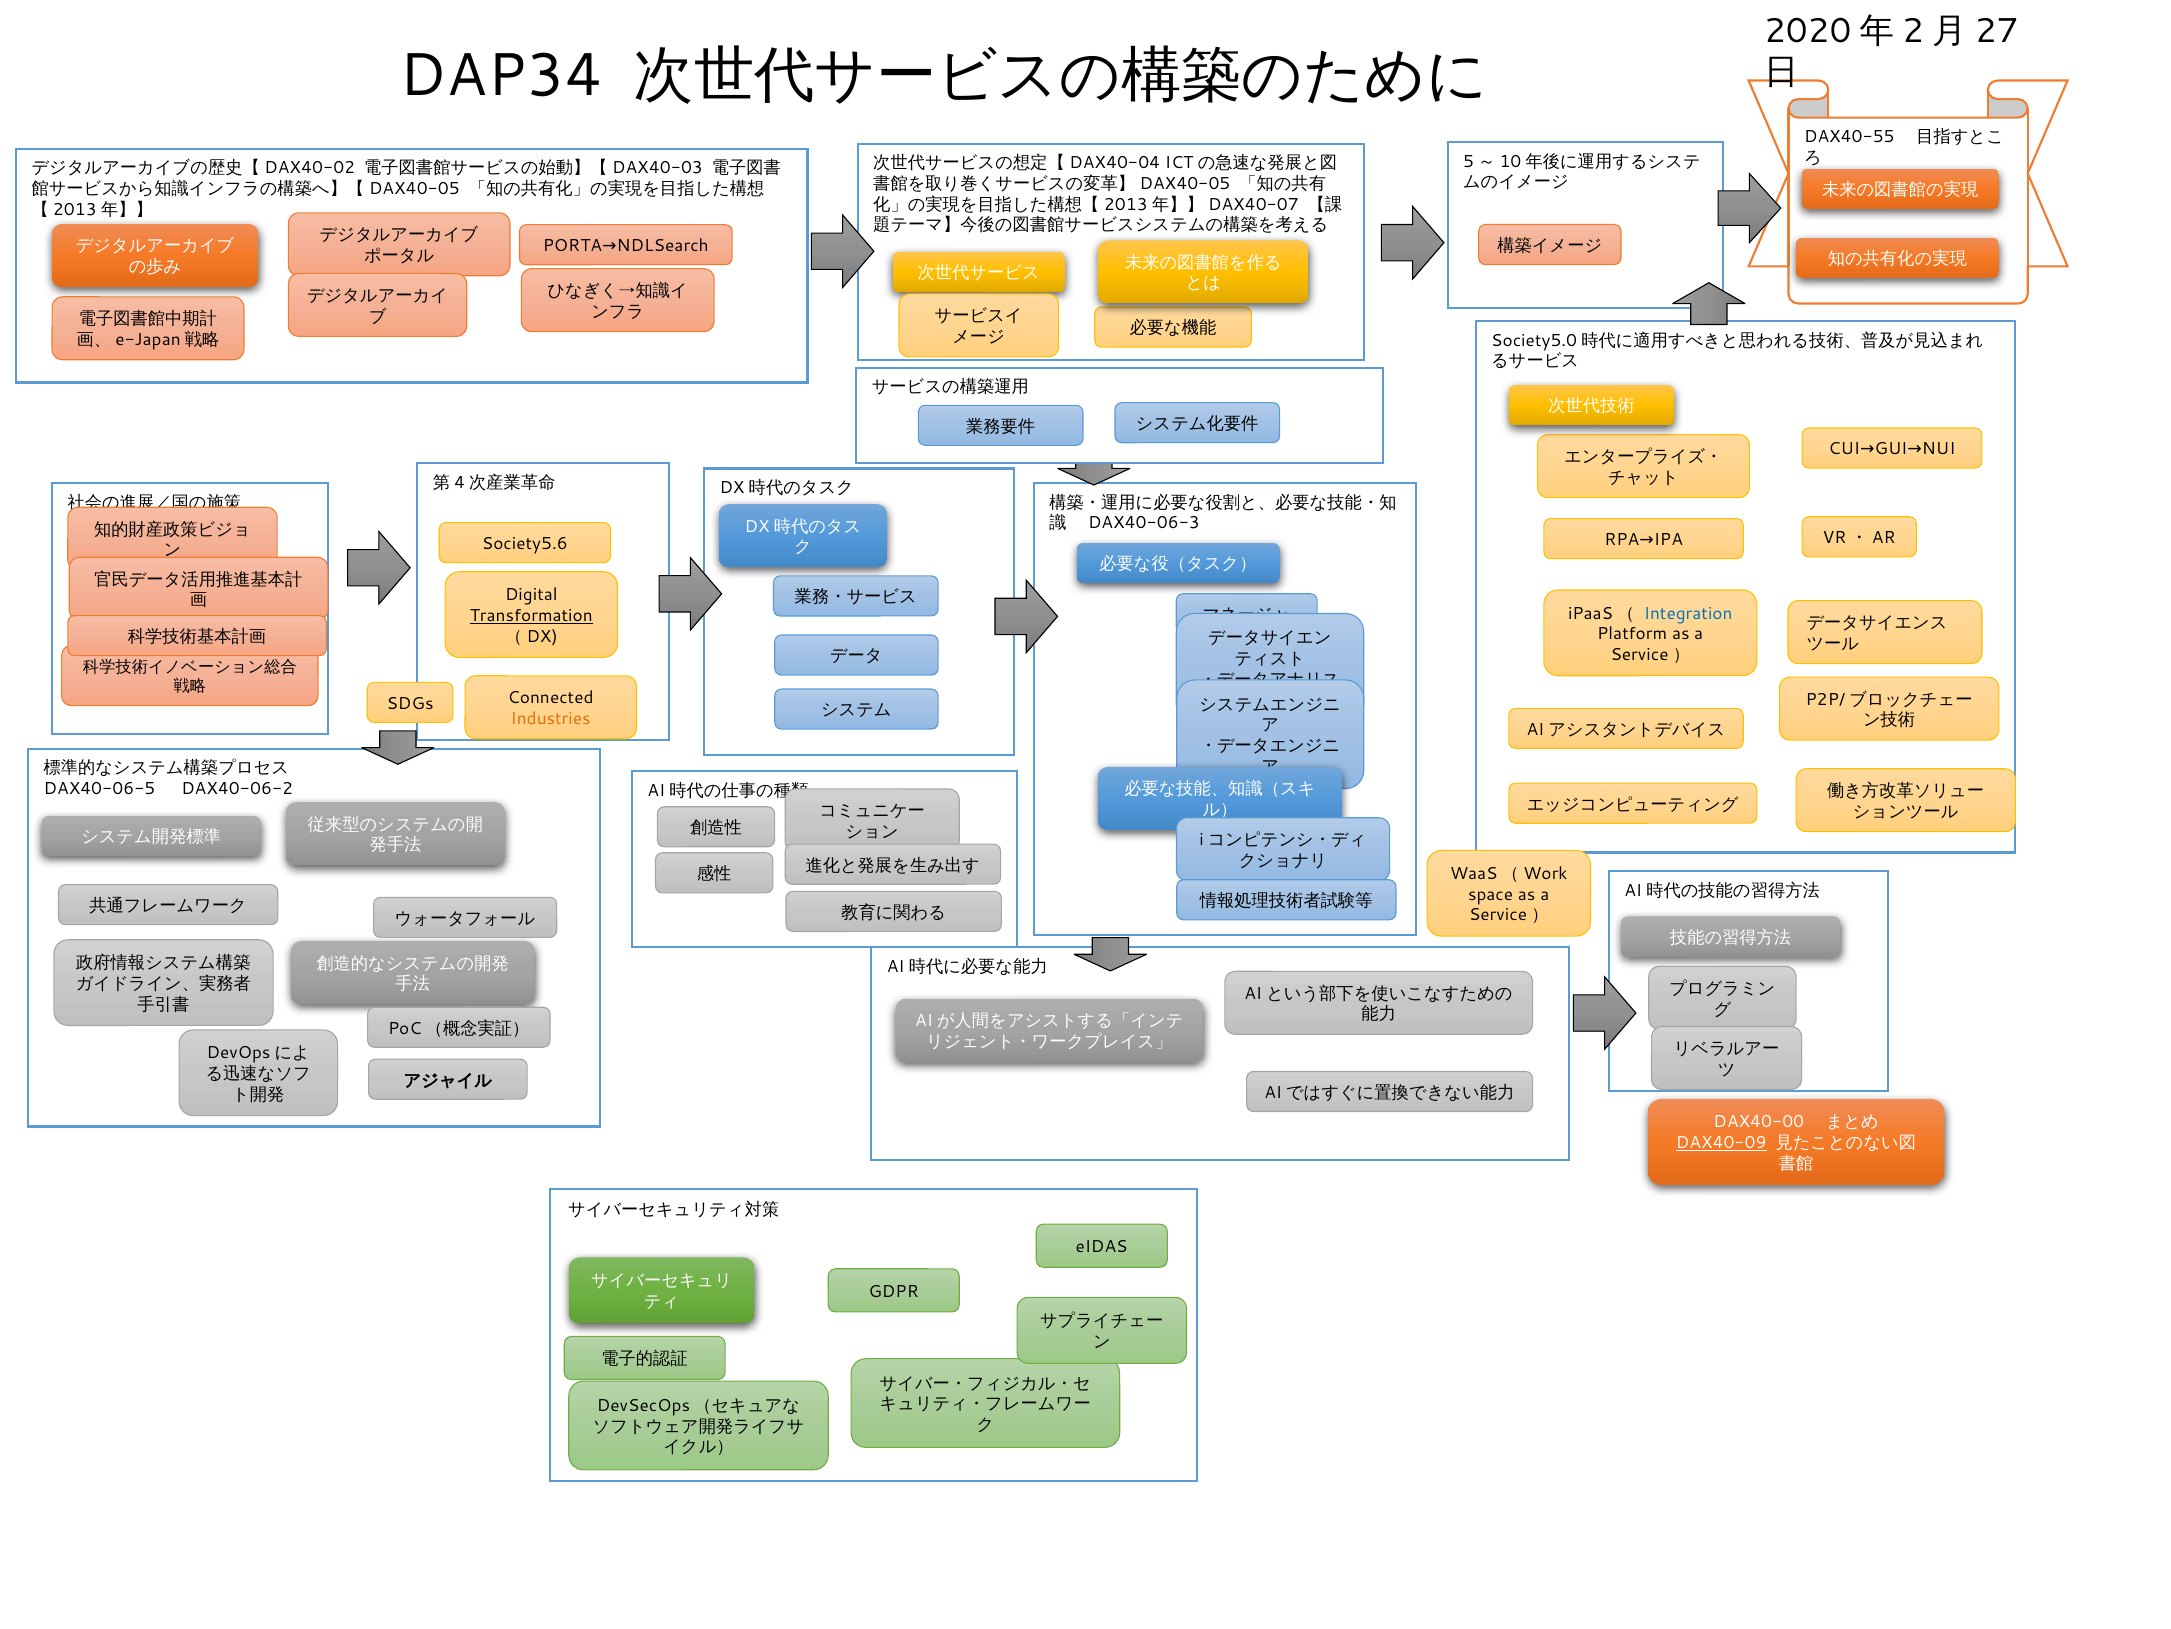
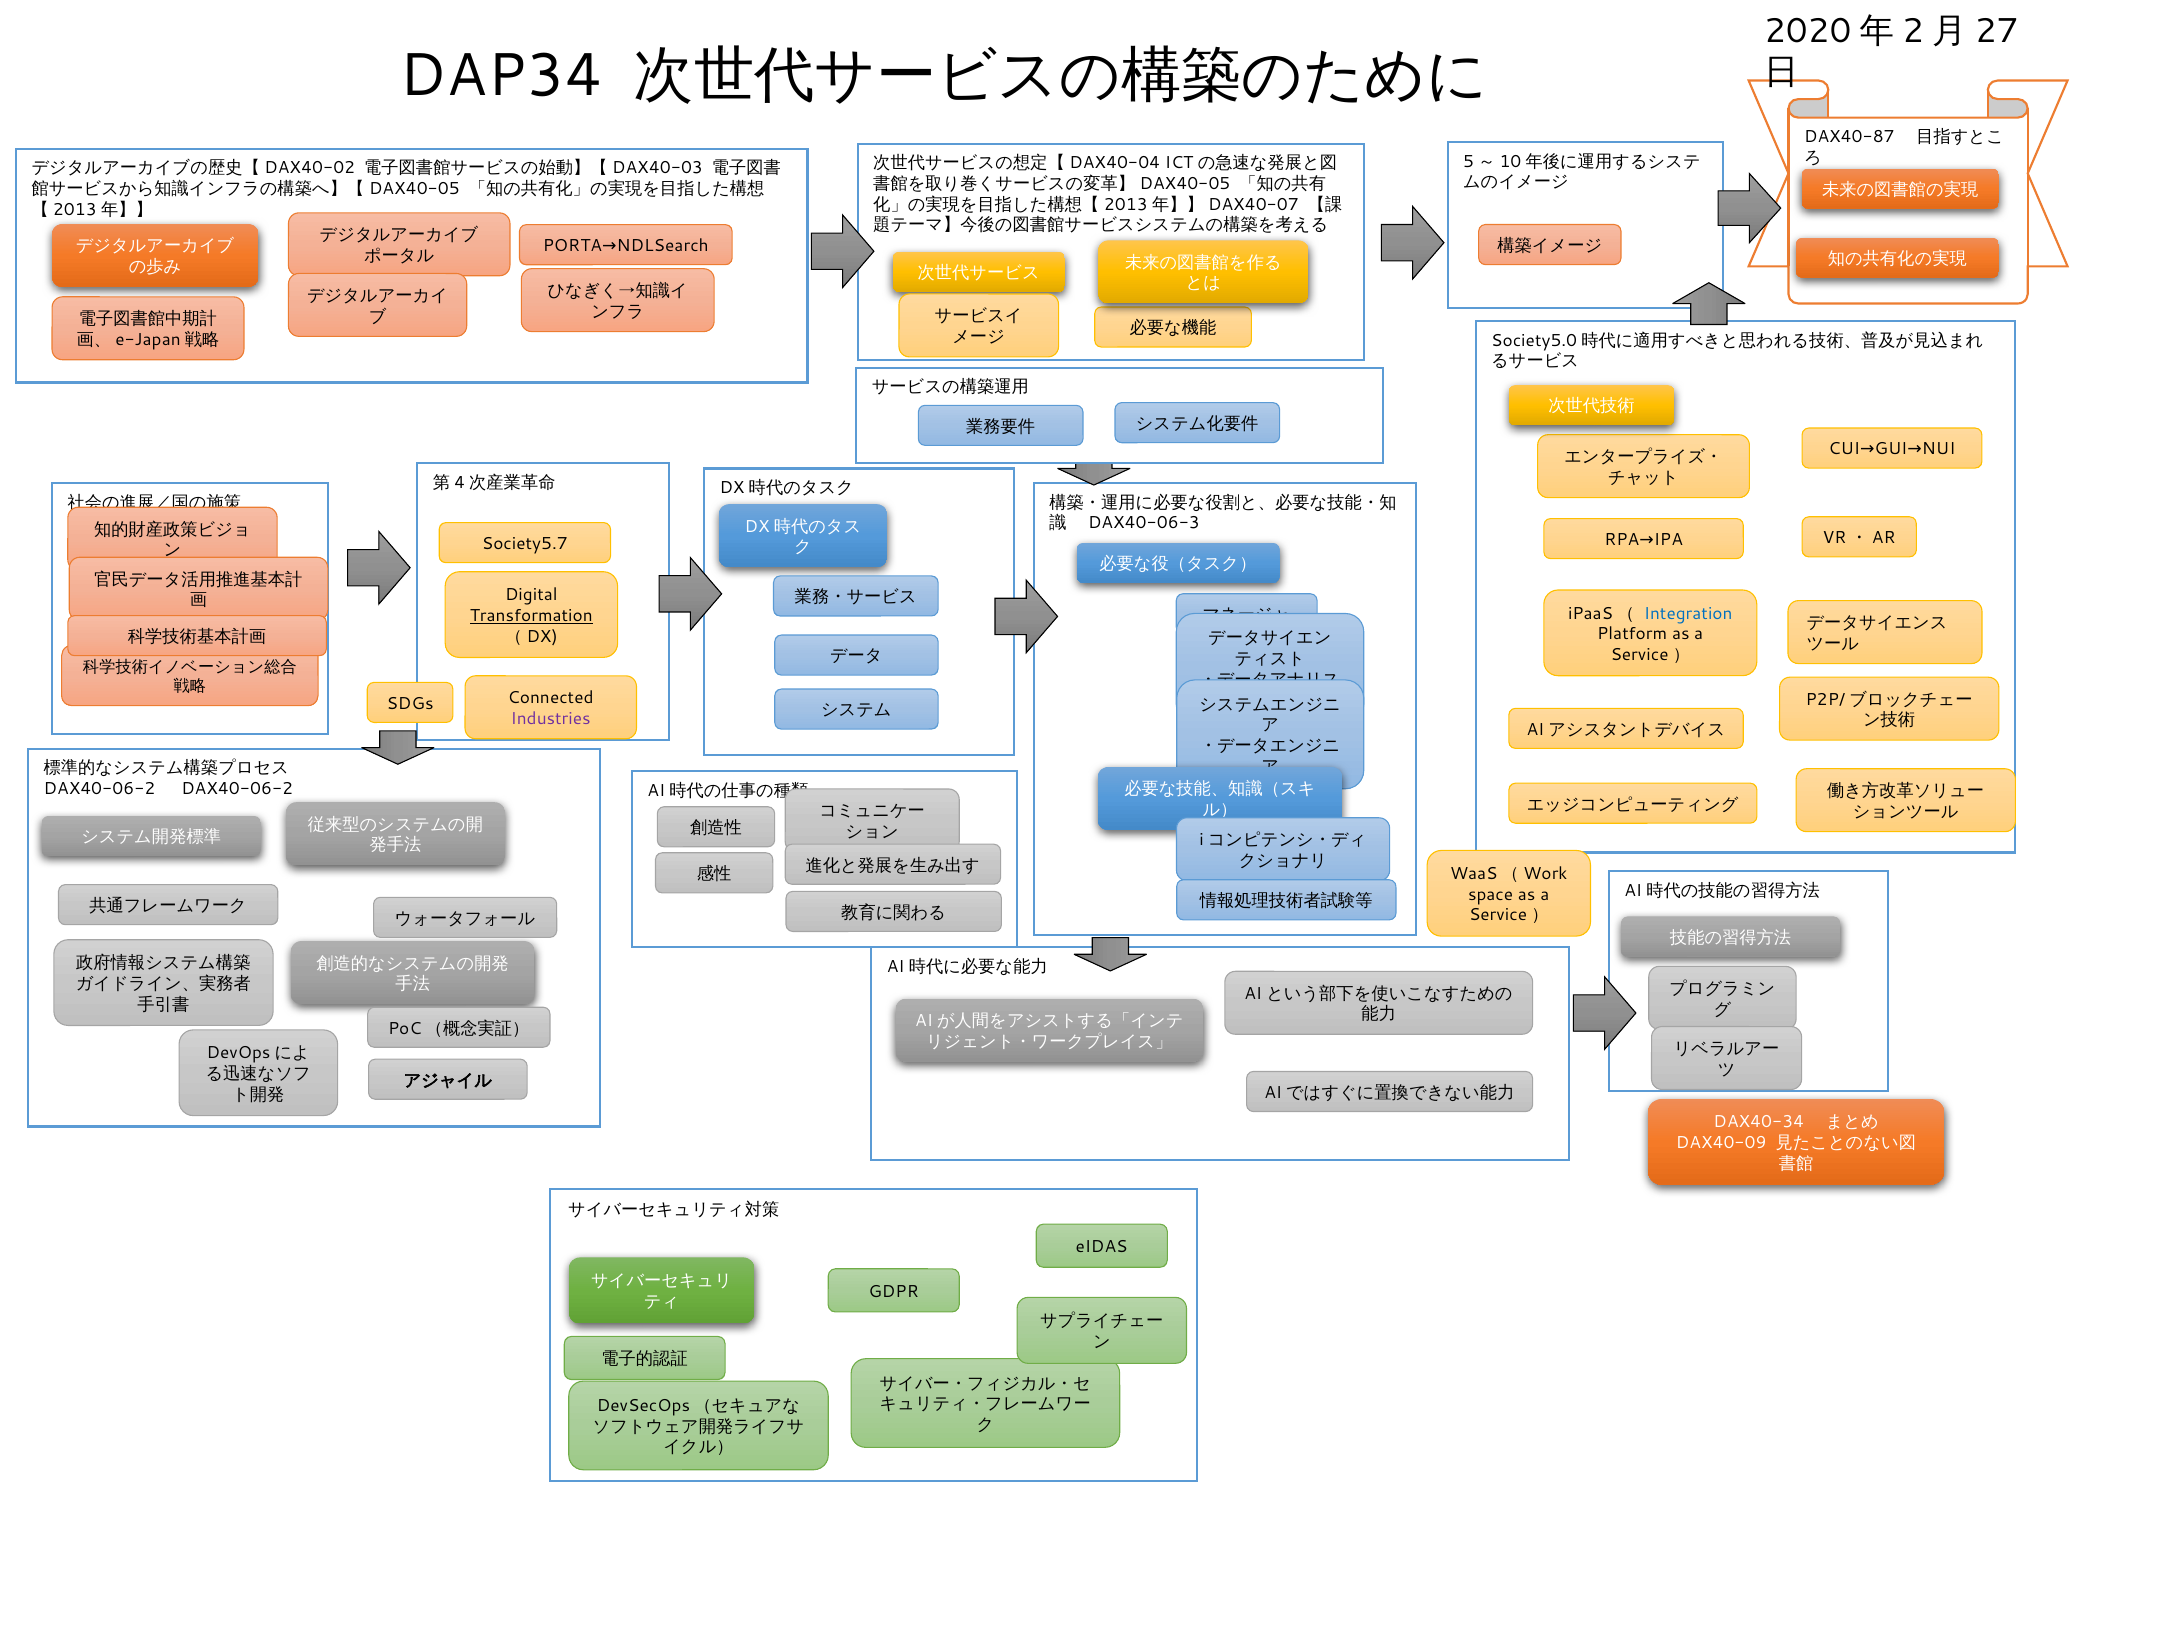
DAX40-55: DAX40-55 -> DAX40-87
Society5.6: Society5.6 -> Society5.7
Industries colour: orange -> purple
DAX40-06-5 at (99, 788): DAX40-06-5 -> DAX40-06-2
DAX40-00: DAX40-00 -> DAX40-34
DAX40-09 underline: present -> none
